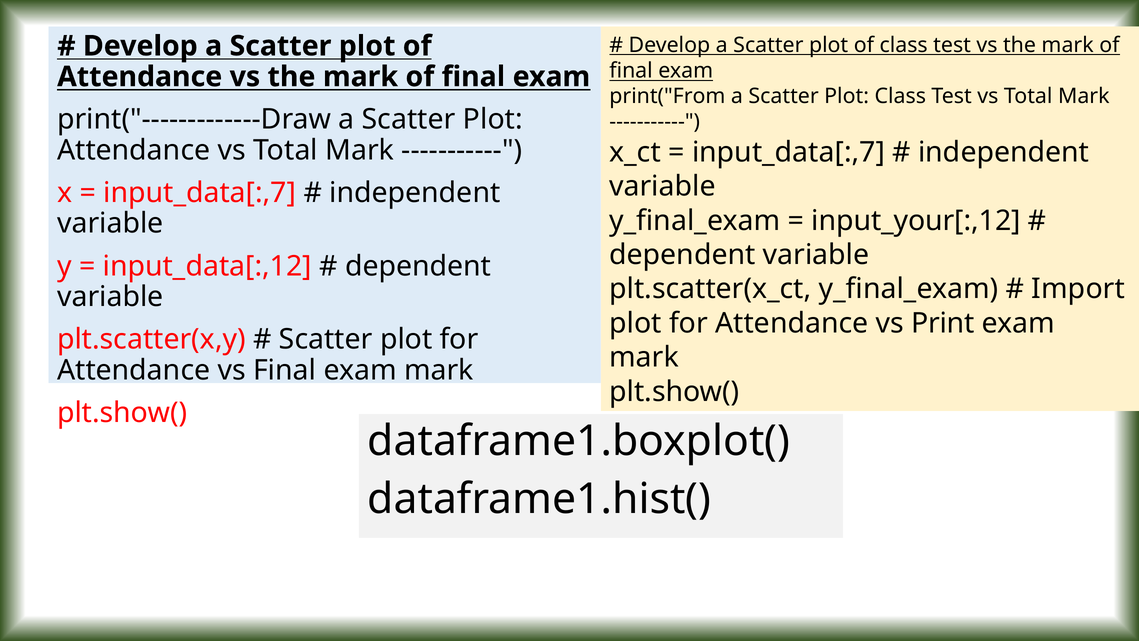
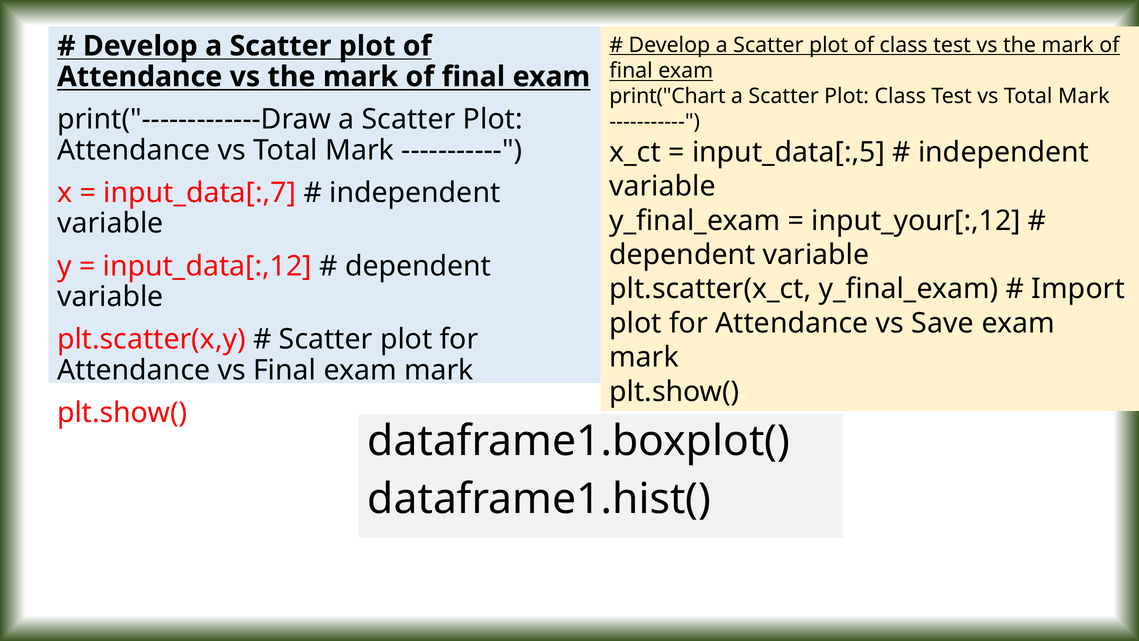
print("From: print("From -> print("Chart
input_data[:,7 at (788, 152): input_data[:,7 -> input_data[:,5
Print: Print -> Save
